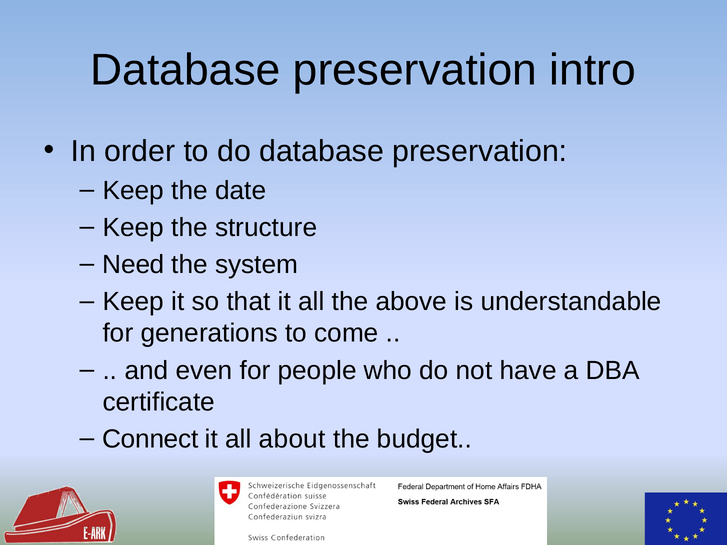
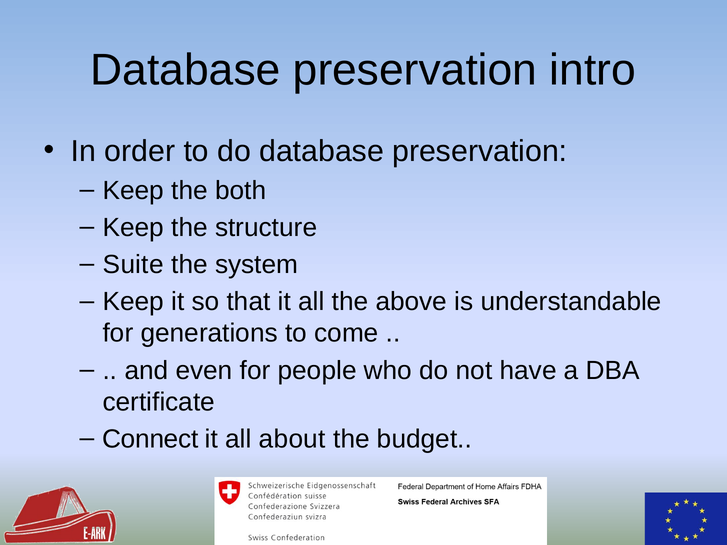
date: date -> both
Need: Need -> Suite
